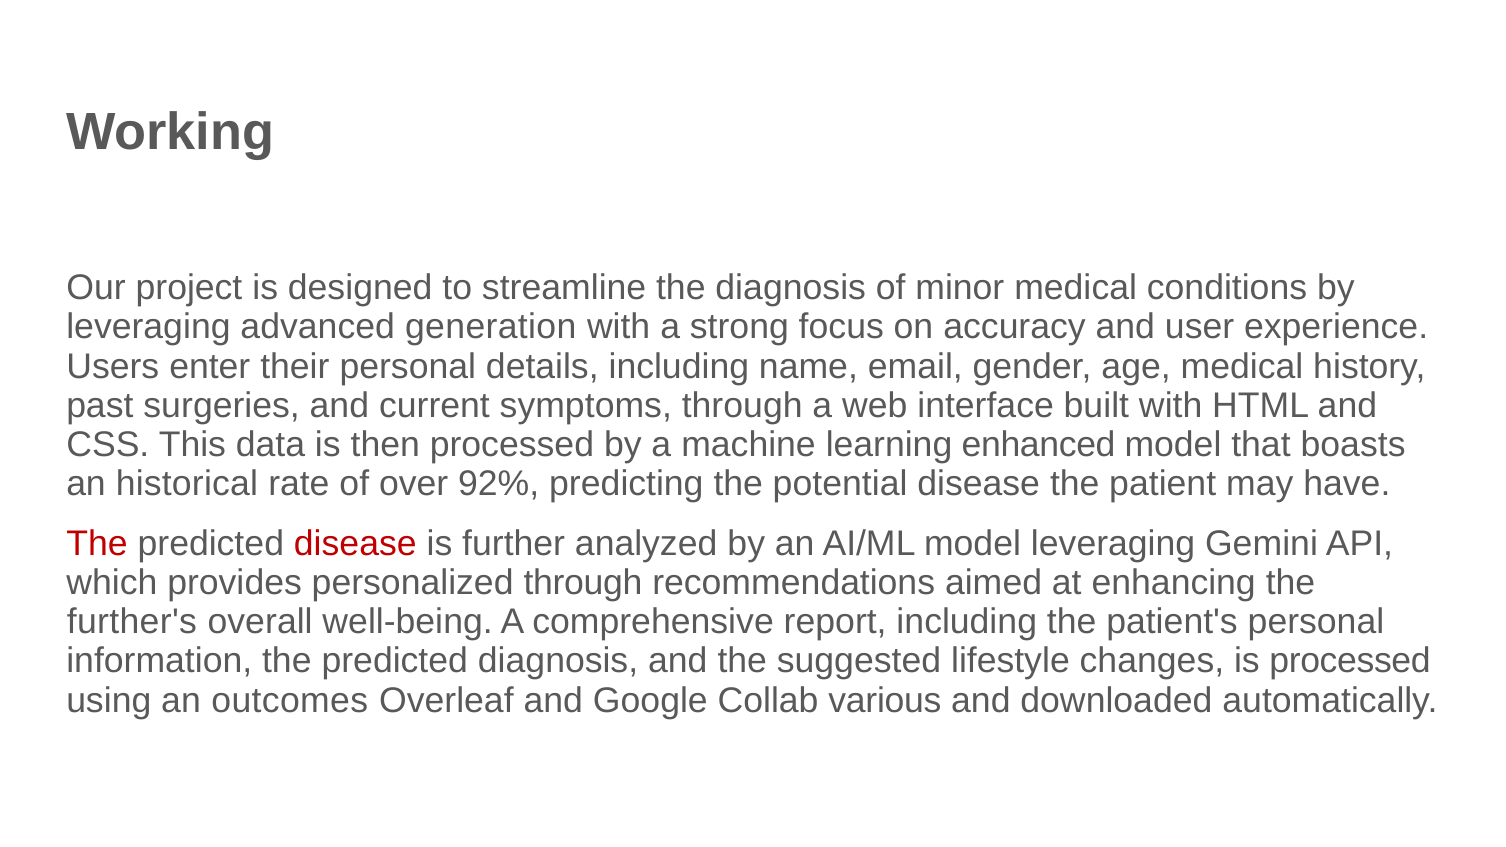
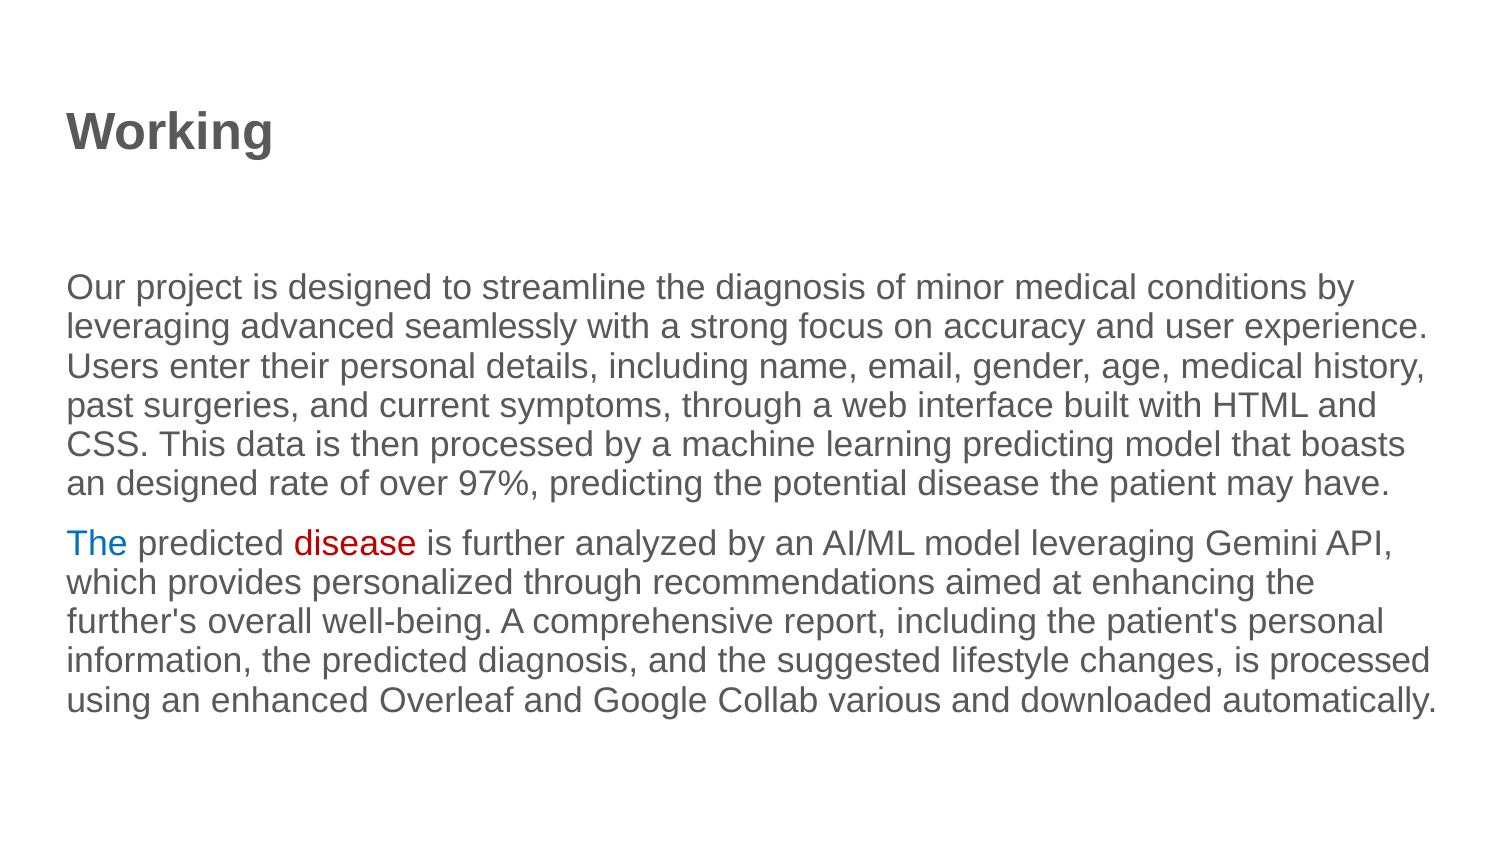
generation: generation -> seamlessly
learning enhanced: enhanced -> predicting
an historical: historical -> designed
92%: 92% -> 97%
The at (97, 544) colour: red -> blue
outcomes: outcomes -> enhanced
